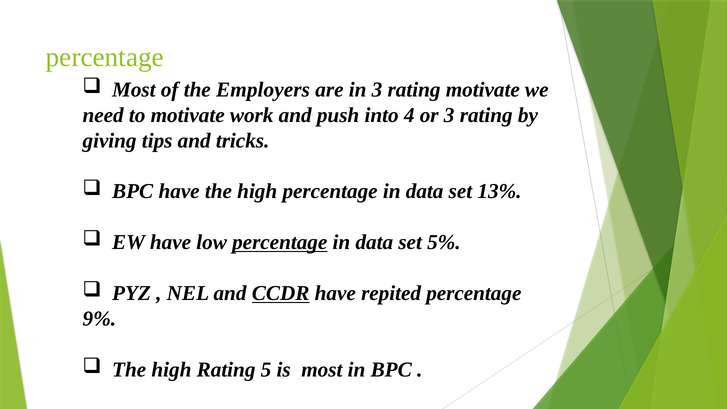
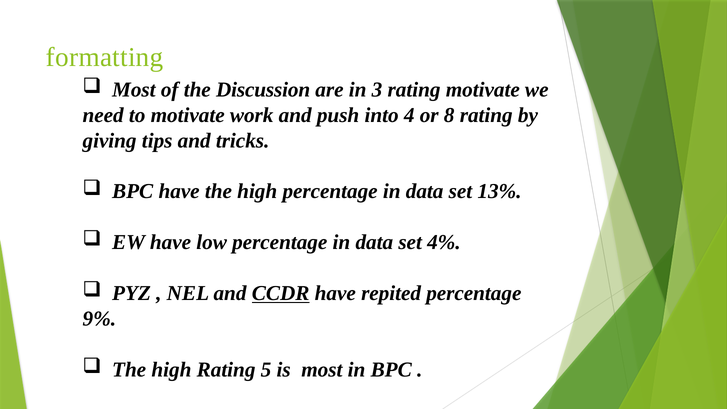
percentage at (105, 57): percentage -> formatting
Employers: Employers -> Discussion
or 3: 3 -> 8
percentage at (280, 242) underline: present -> none
5%: 5% -> 4%
